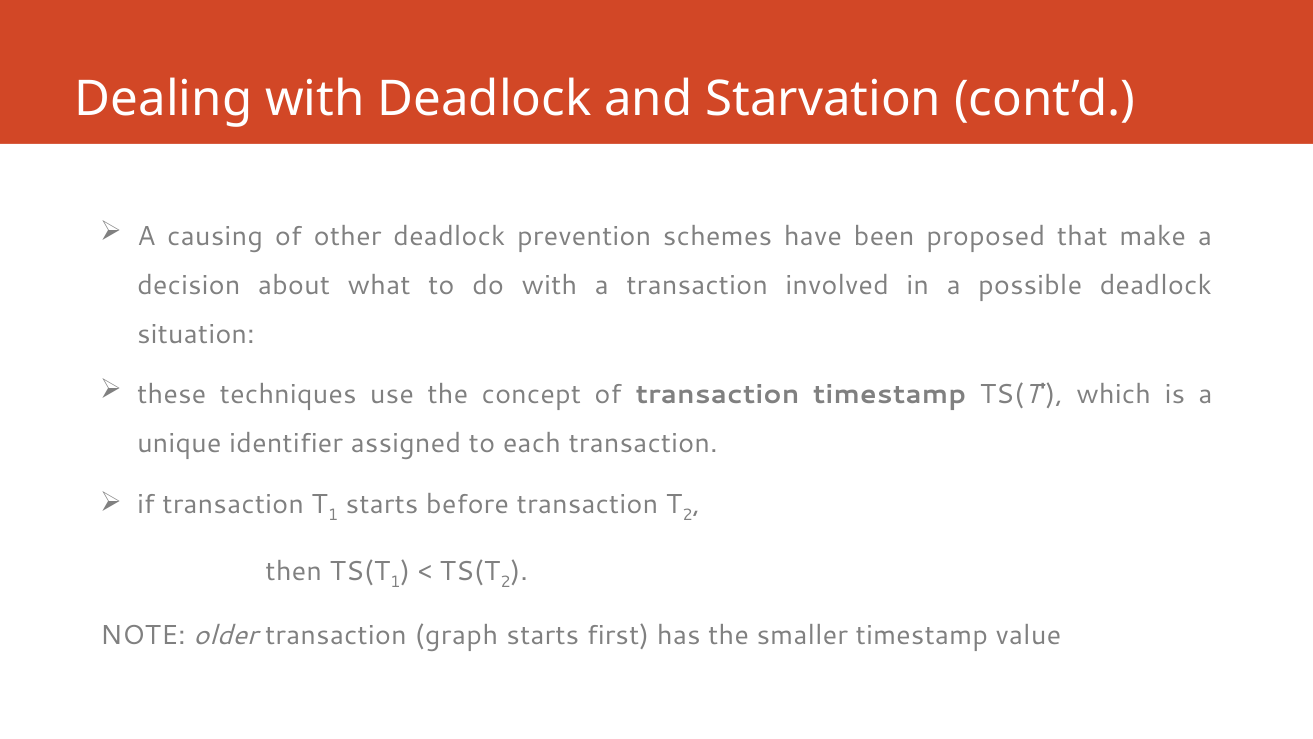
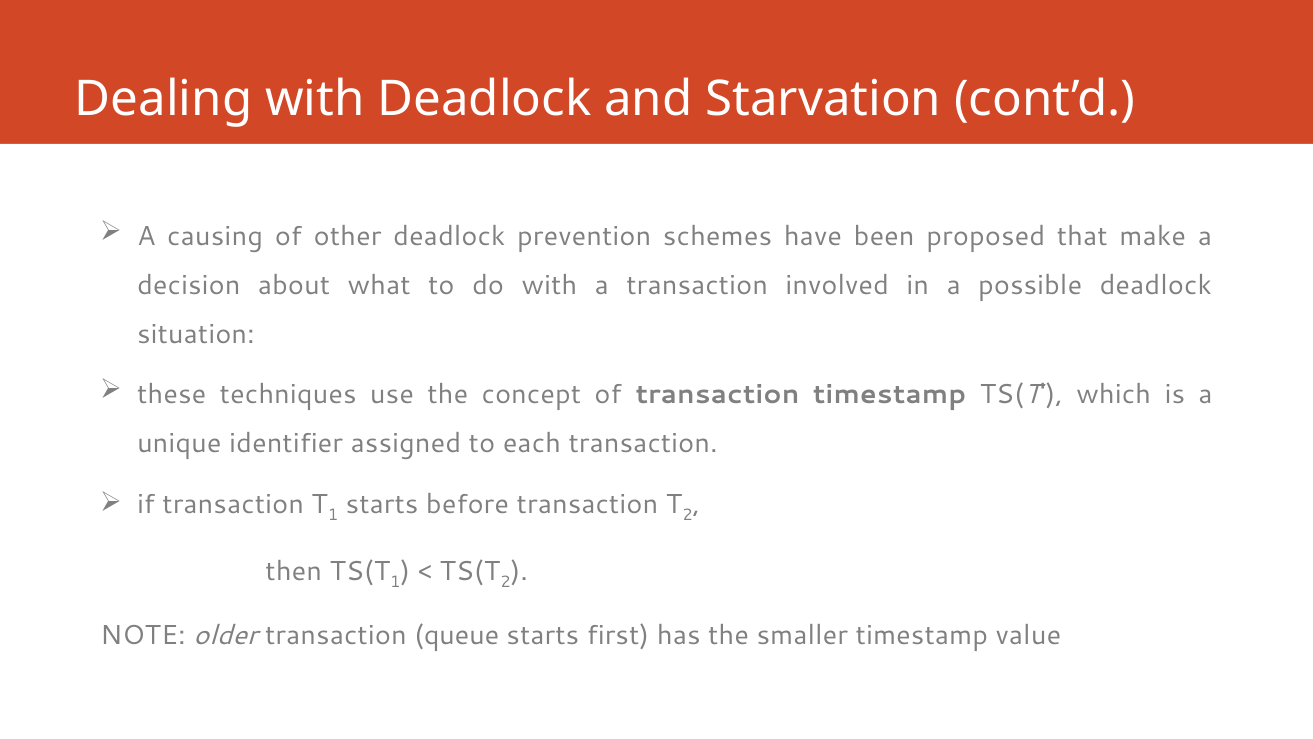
graph: graph -> queue
